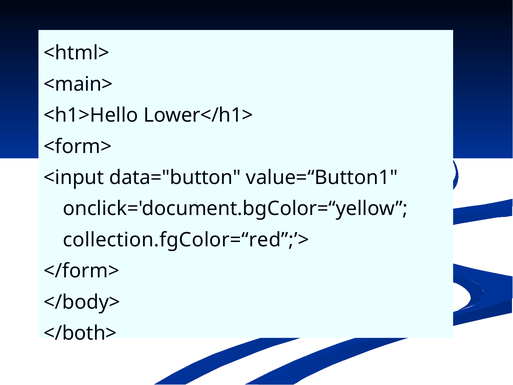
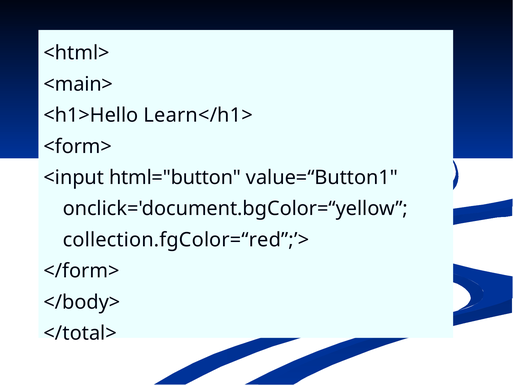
Lower</h1>: Lower</h1> -> Learn</h1>
data="button: data="button -> html="button
</both>: </both> -> </total>
